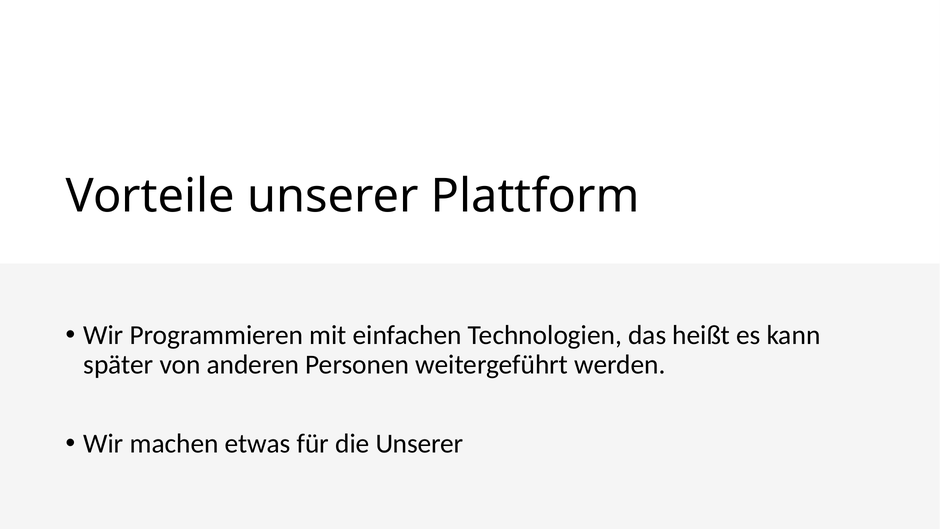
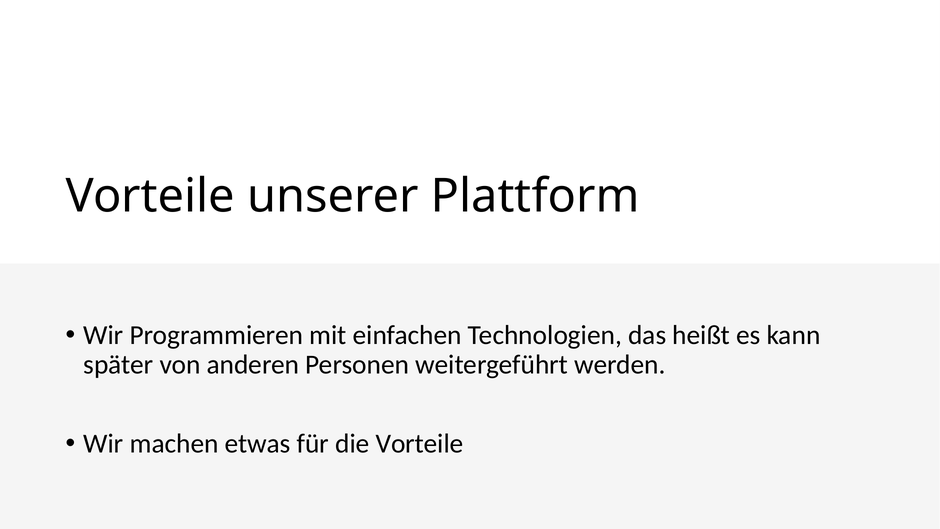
die Unserer: Unserer -> Vorteile
